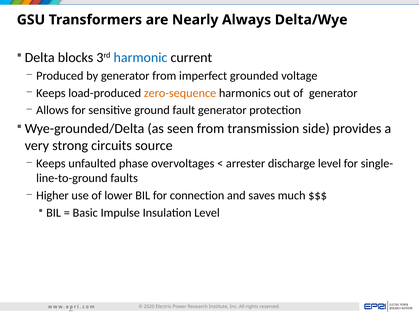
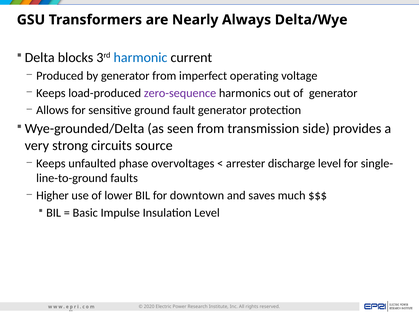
grounded: grounded -> operating
zero-sequence colour: orange -> purple
connection: connection -> downtown
